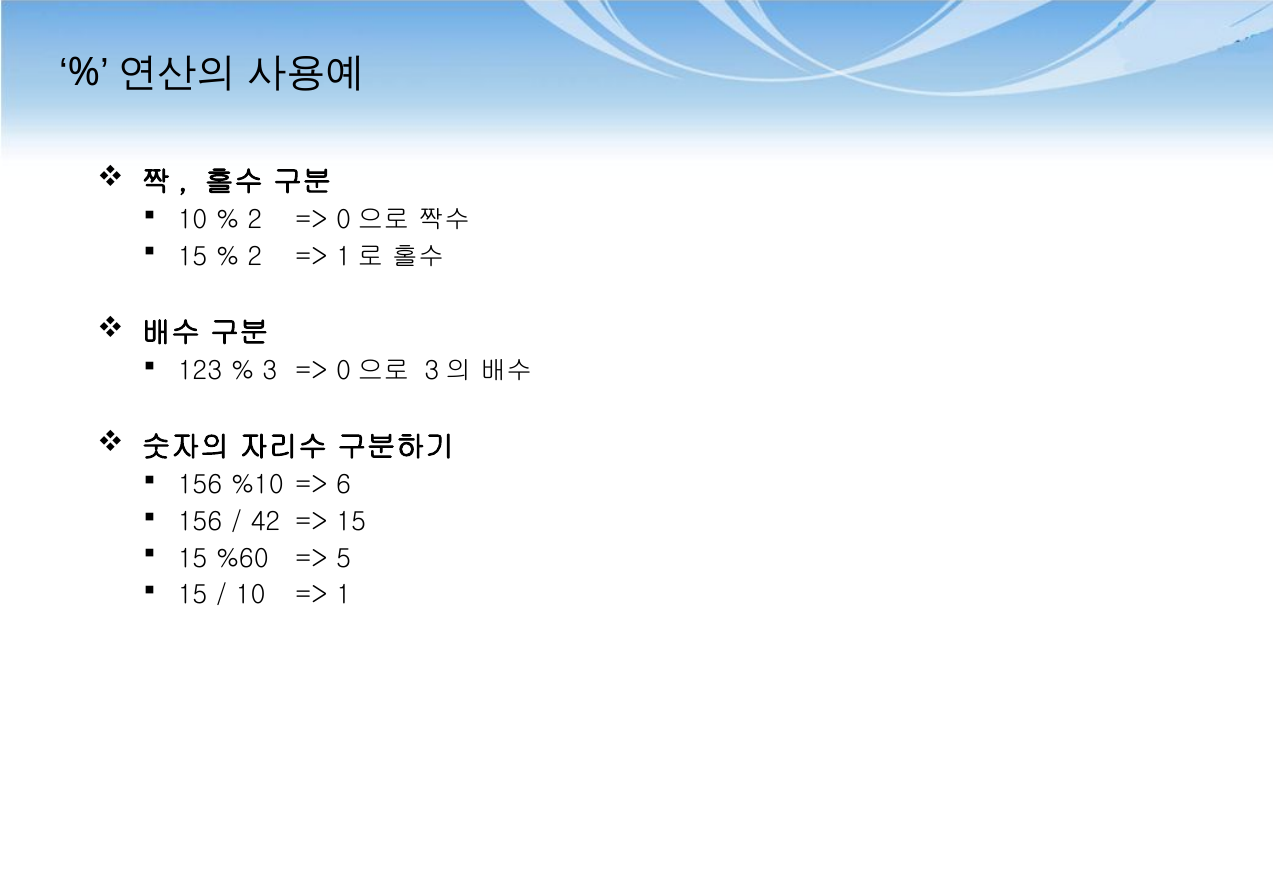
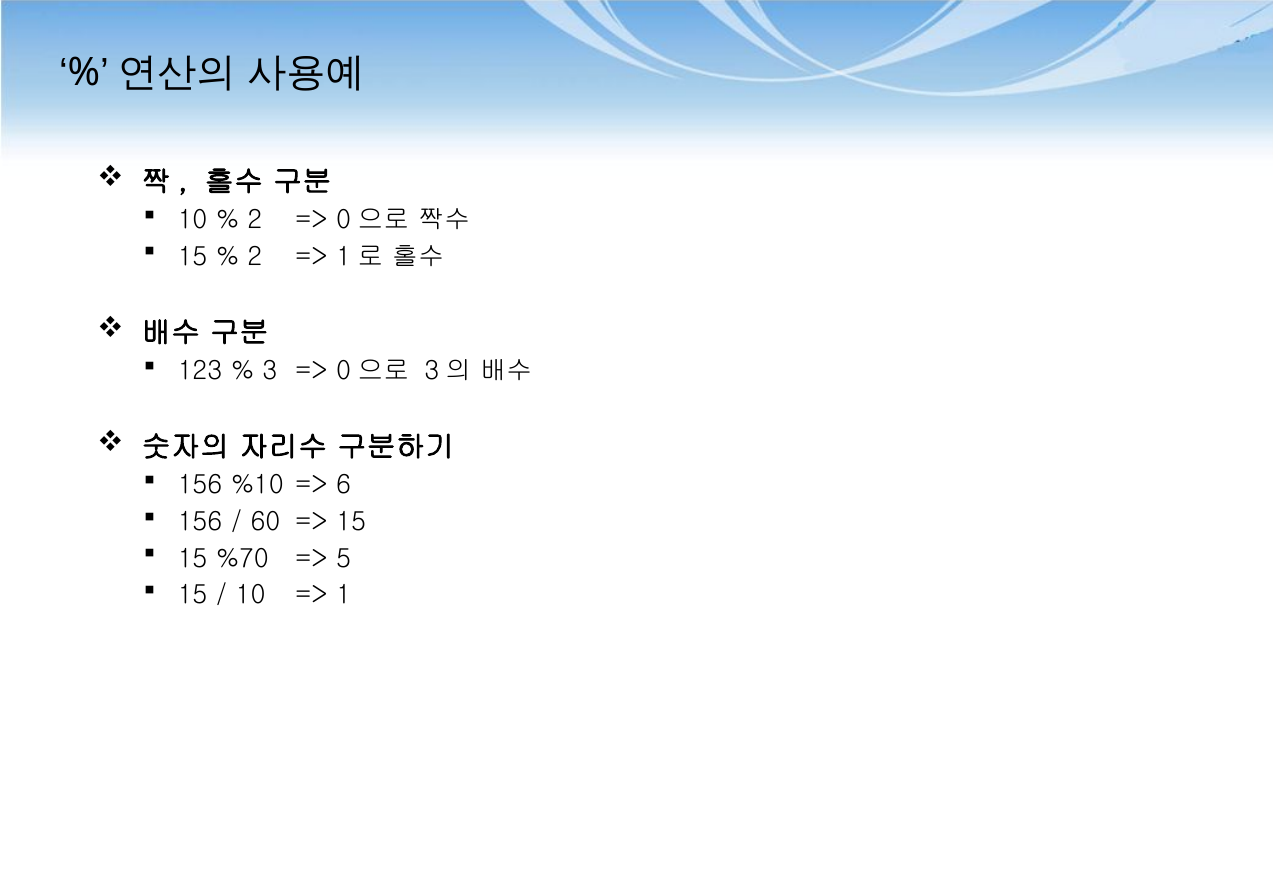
42: 42 -> 60
%60: %60 -> %70
